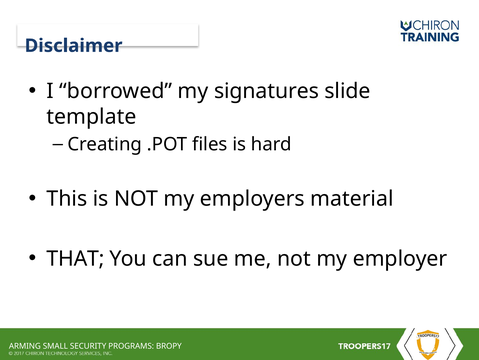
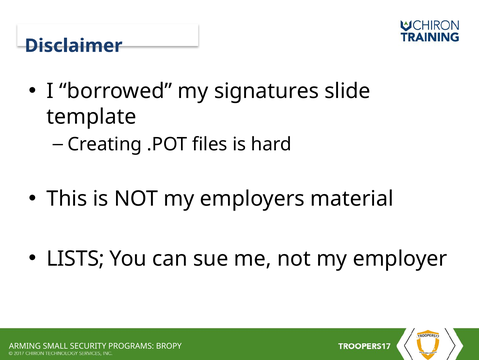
THAT: THAT -> LISTS
